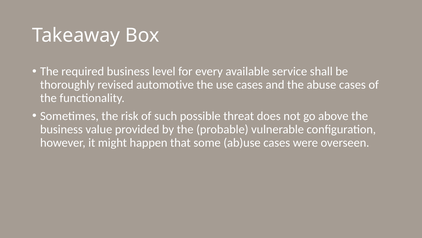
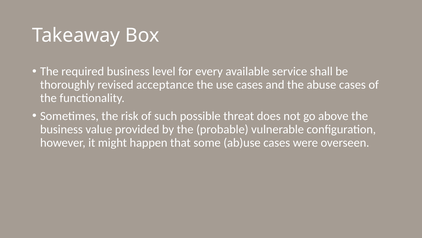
automotive: automotive -> acceptance
